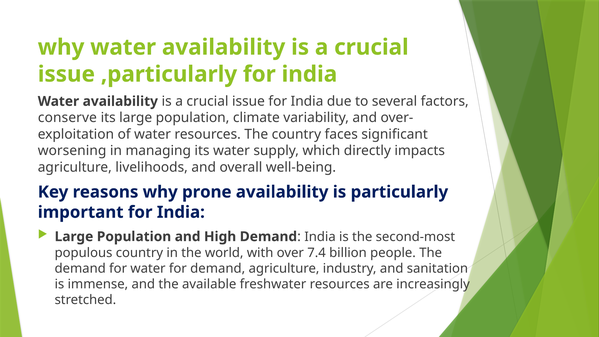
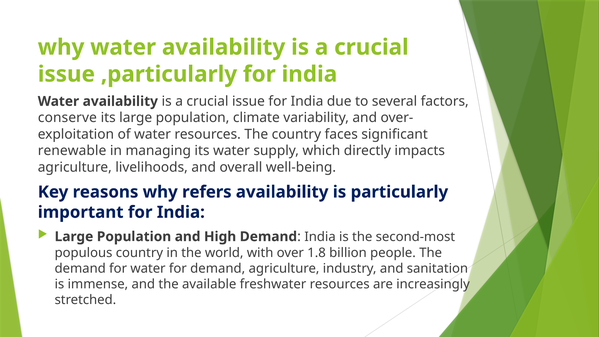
worsening: worsening -> renewable
prone: prone -> refers
7.4: 7.4 -> 1.8
